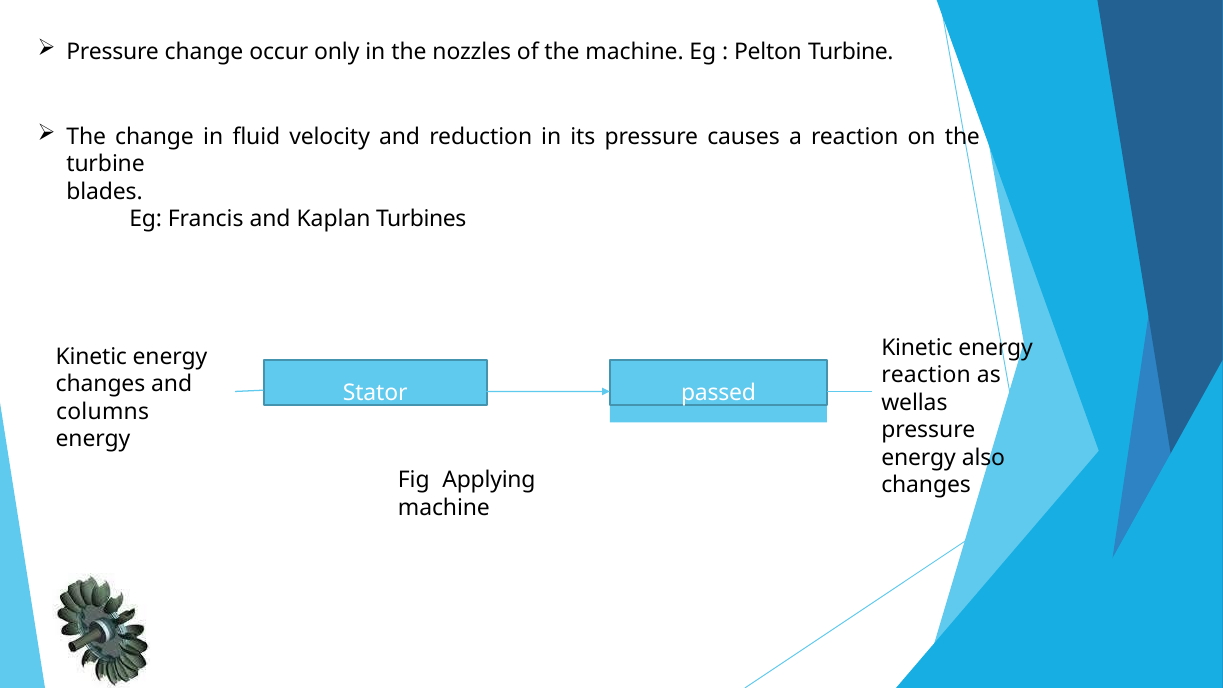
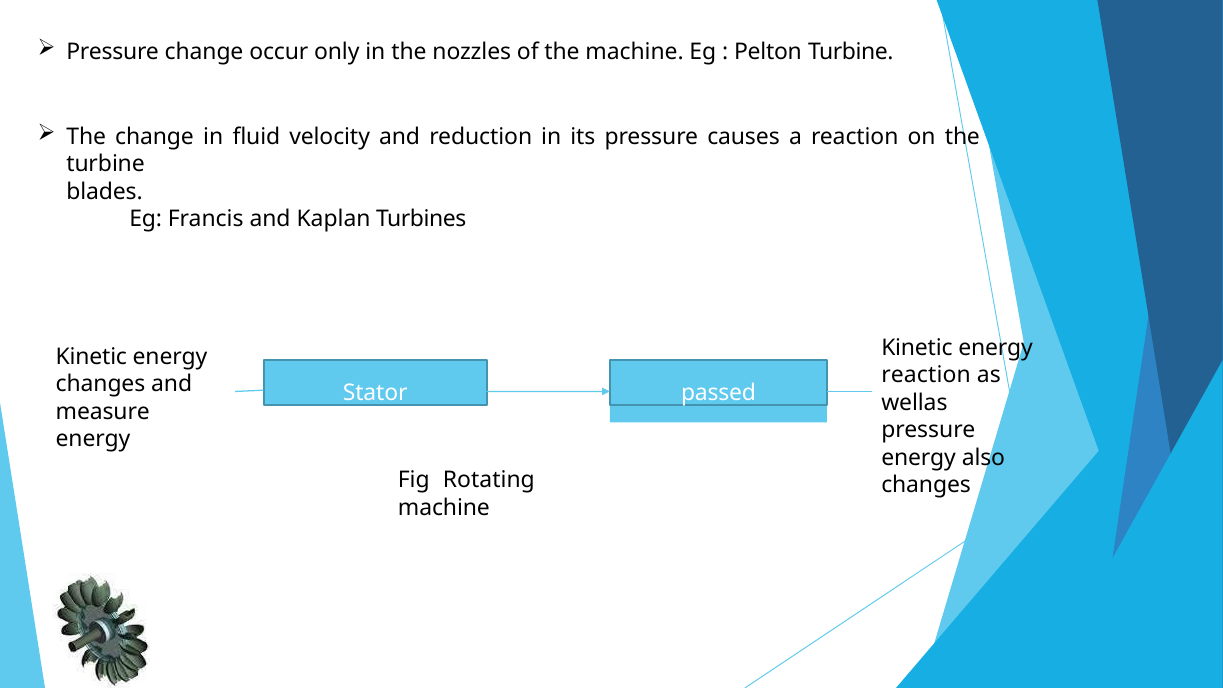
columns: columns -> measure
Applying: Applying -> Rotating
